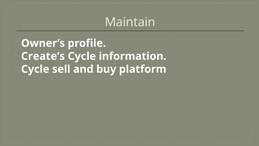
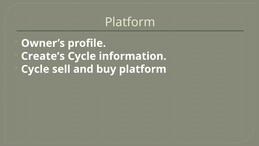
Maintain at (130, 22): Maintain -> Platform
